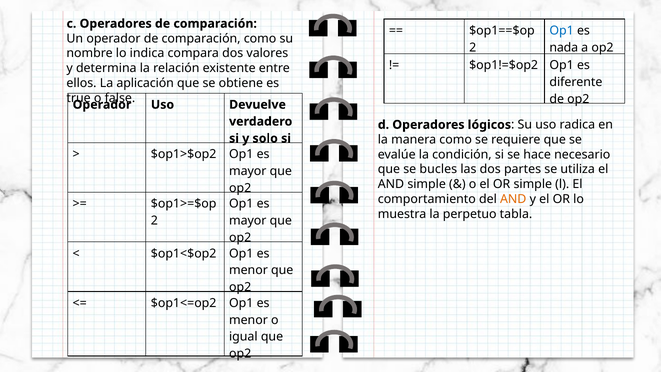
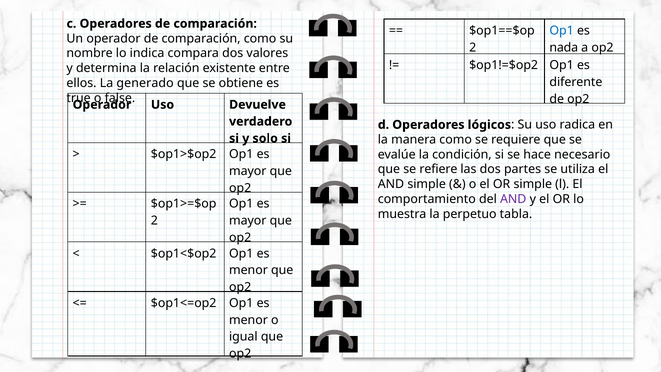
aplicación: aplicación -> generado
bucles: bucles -> refiere
AND at (513, 199) colour: orange -> purple
